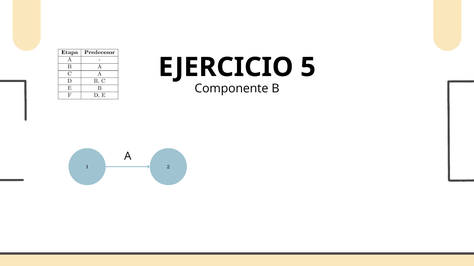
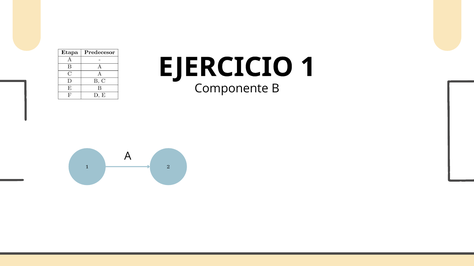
5 at (308, 67): 5 -> 1
